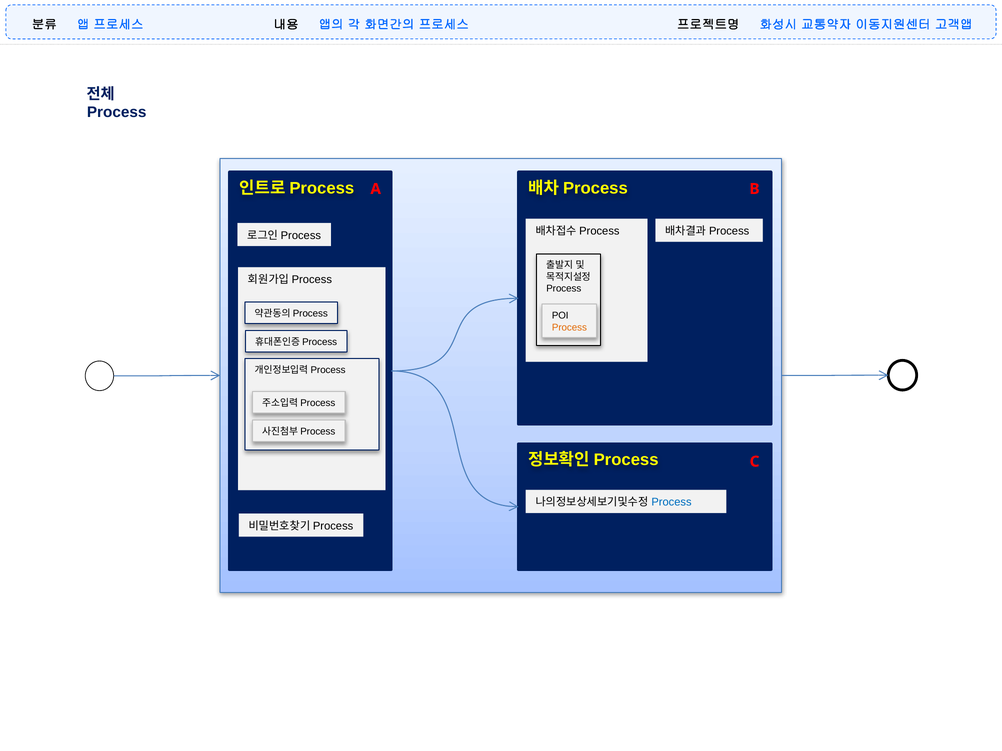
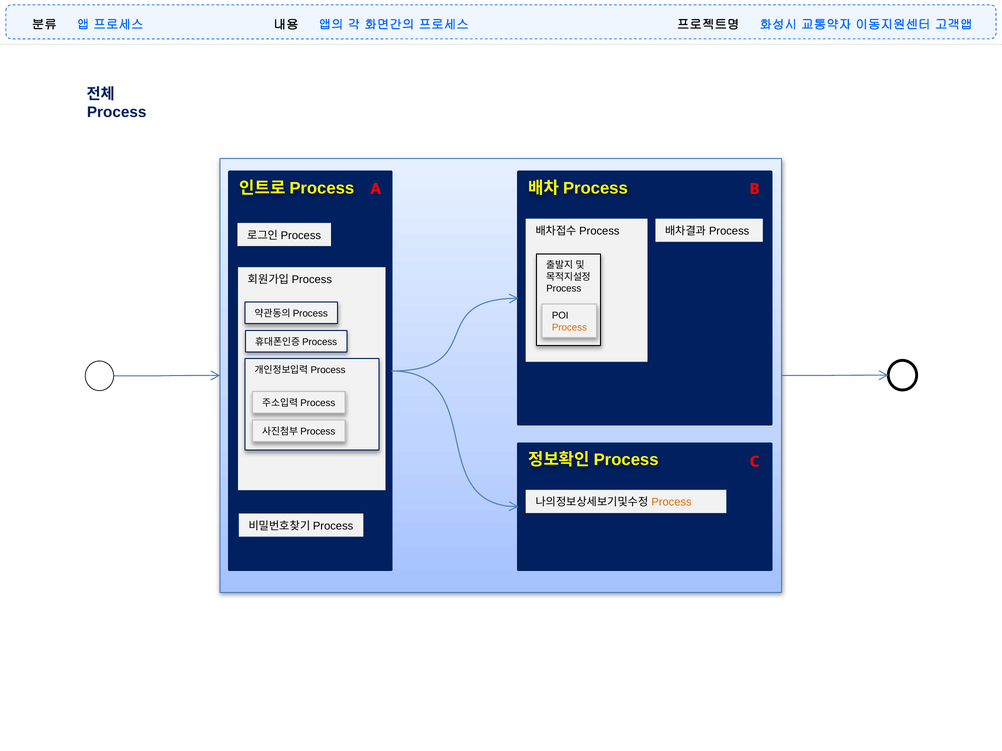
Process at (672, 503) colour: blue -> orange
